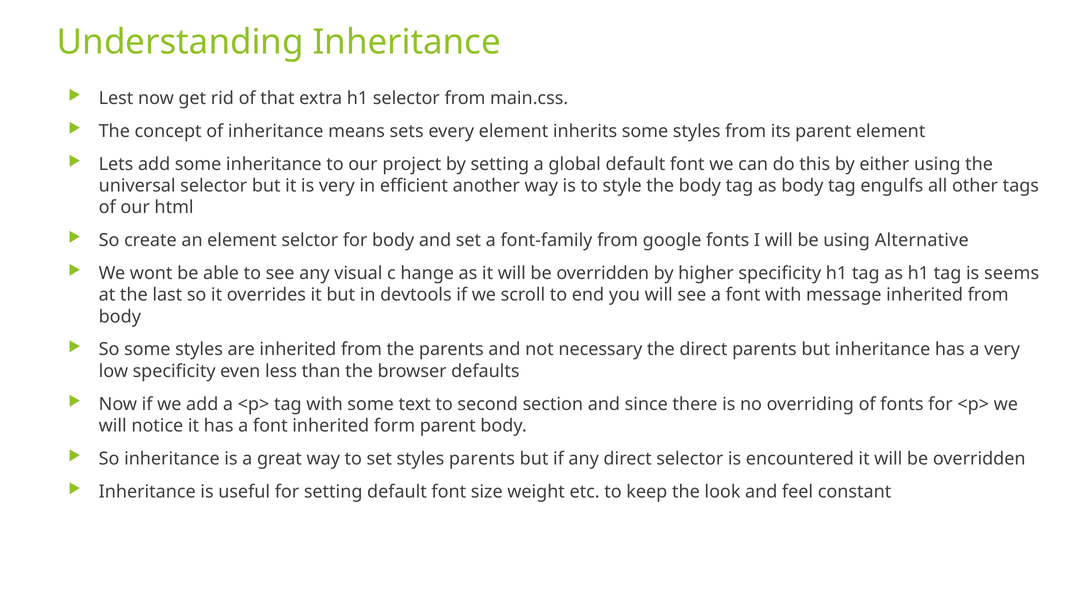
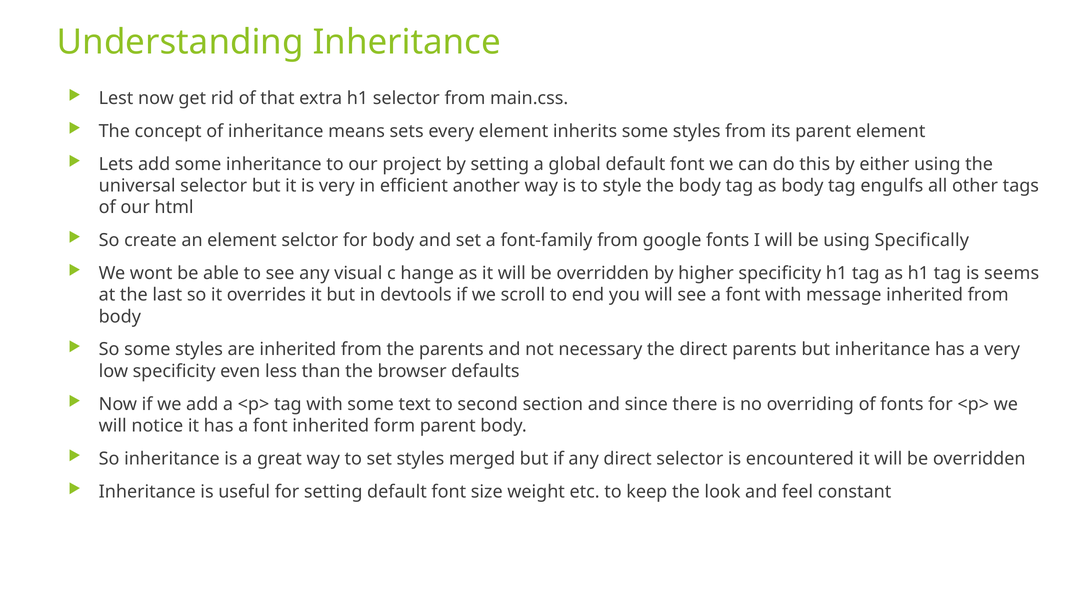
Alternative: Alternative -> Specifically
styles parents: parents -> merged
